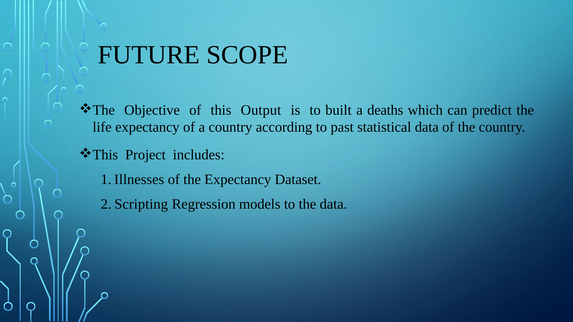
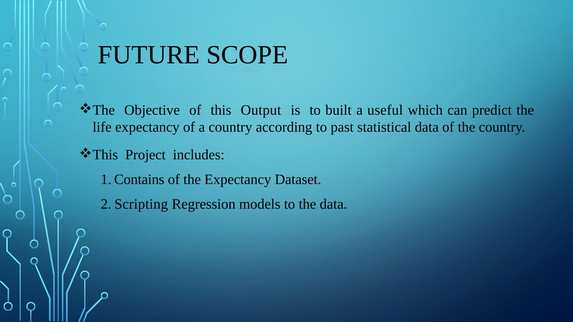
deaths: deaths -> useful
Illnesses: Illnesses -> Contains
